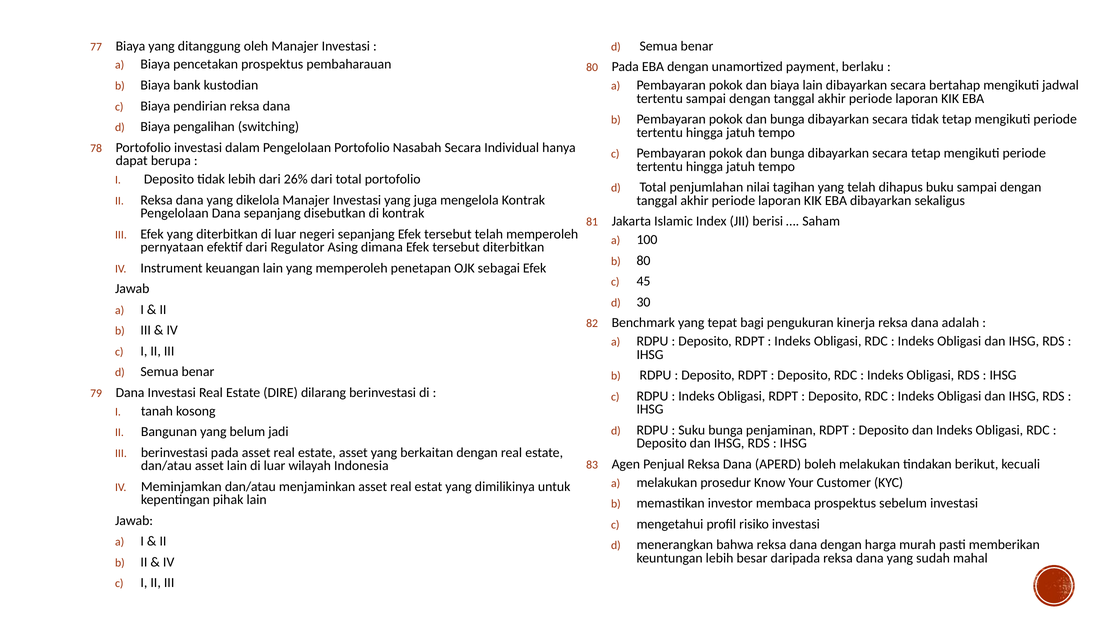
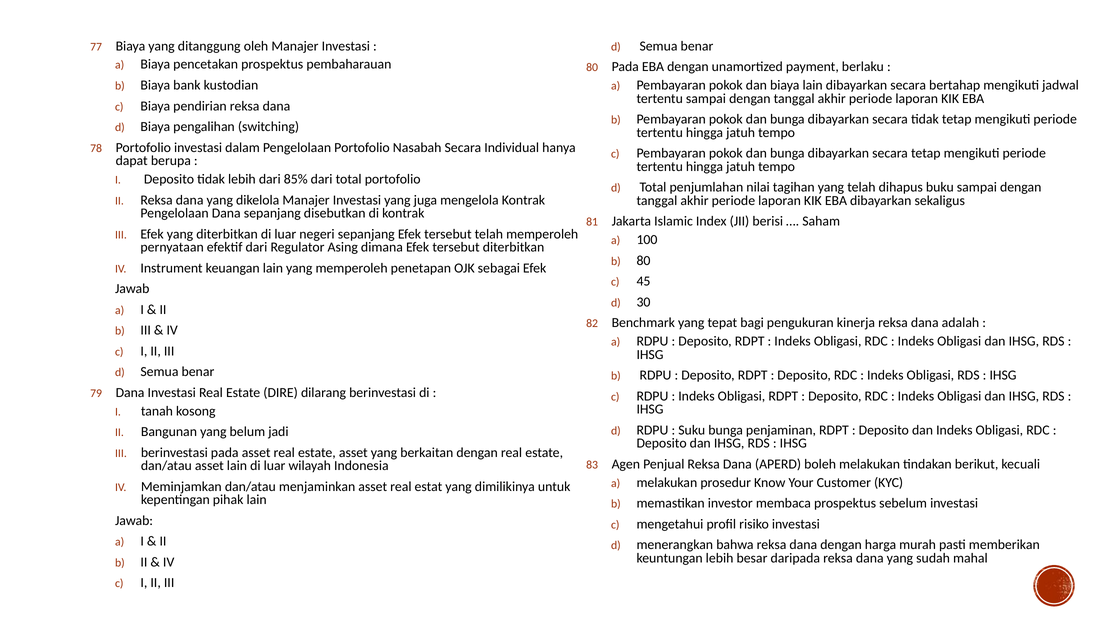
26%: 26% -> 85%
